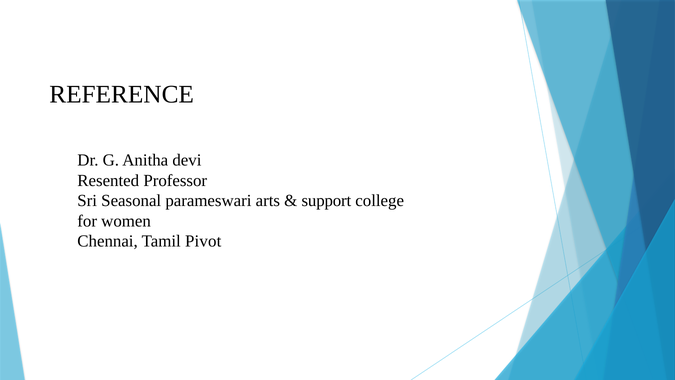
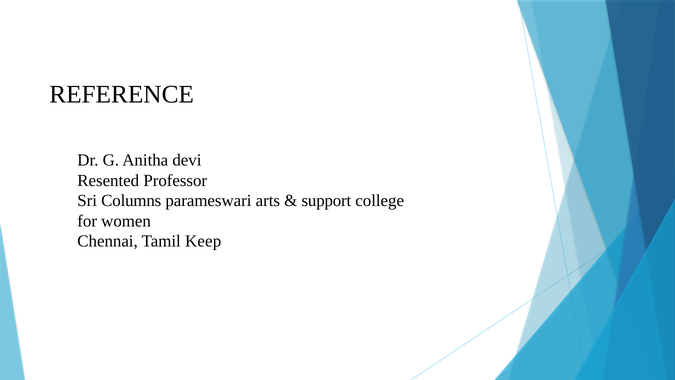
Seasonal: Seasonal -> Columns
Pivot: Pivot -> Keep
